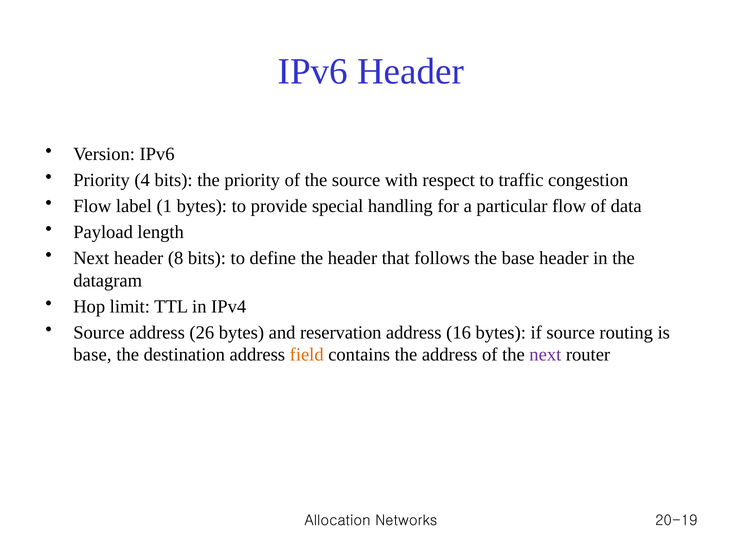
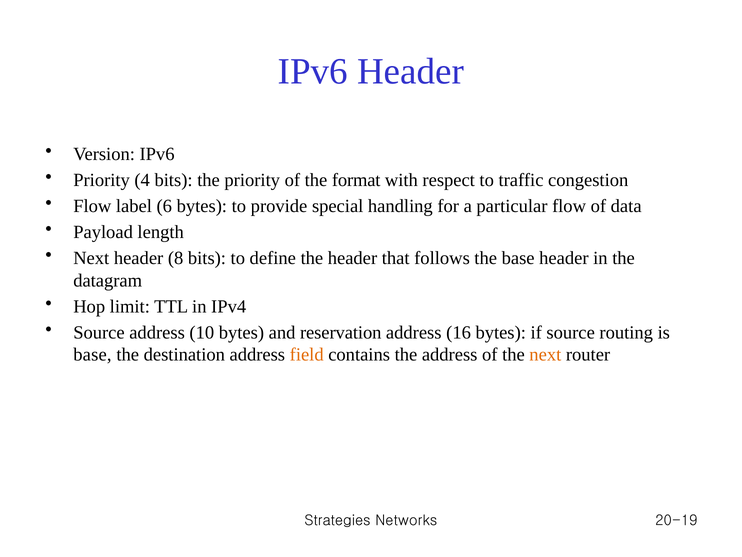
the source: source -> format
1: 1 -> 6
26: 26 -> 10
next at (545, 354) colour: purple -> orange
Allocation: Allocation -> Strategies
